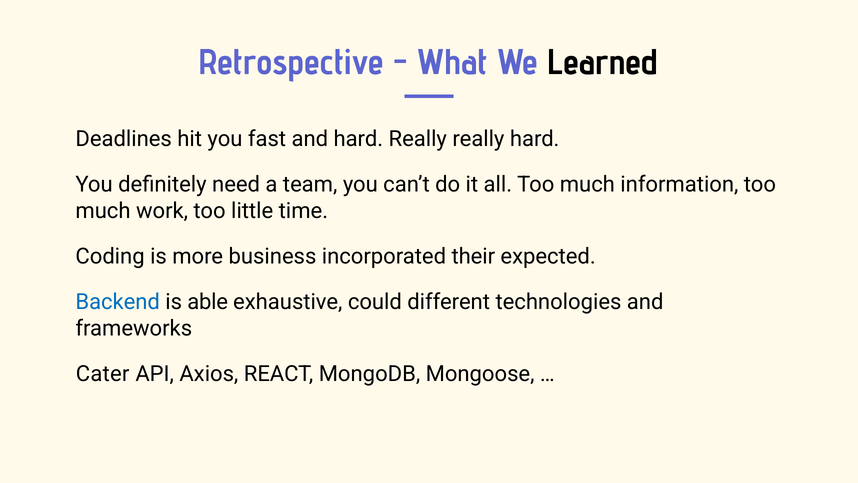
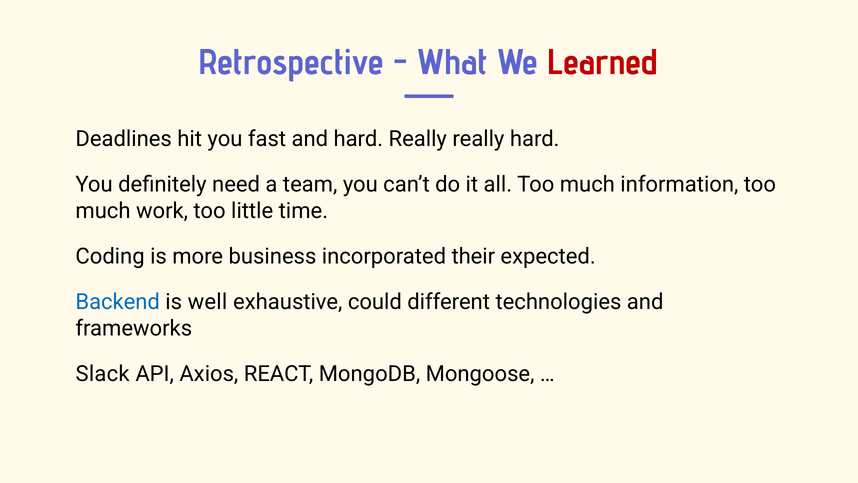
Learned colour: black -> red
able: able -> well
Cater: Cater -> Slack
